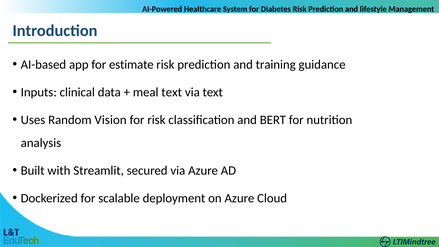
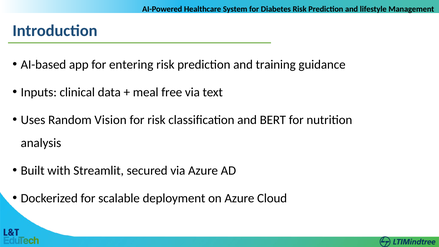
estimate: estimate -> entering
meal text: text -> free
